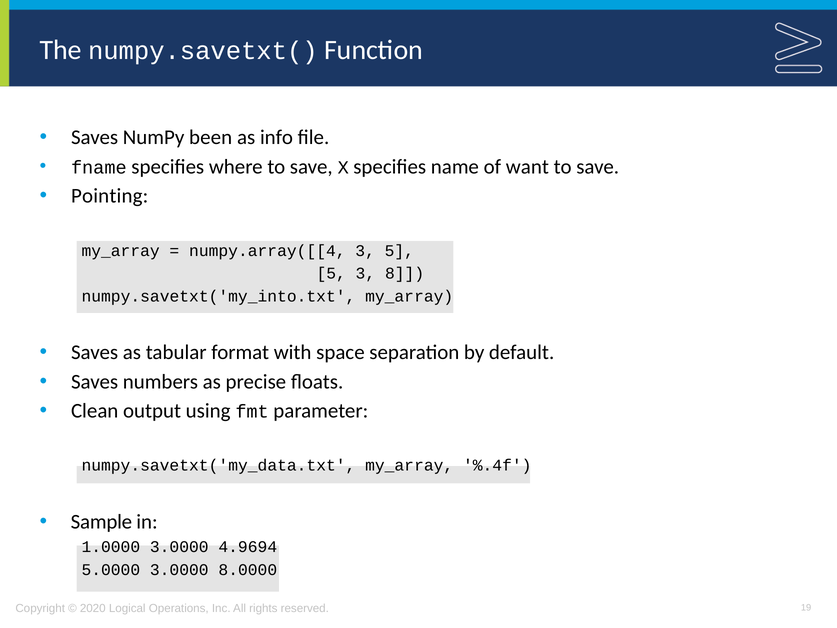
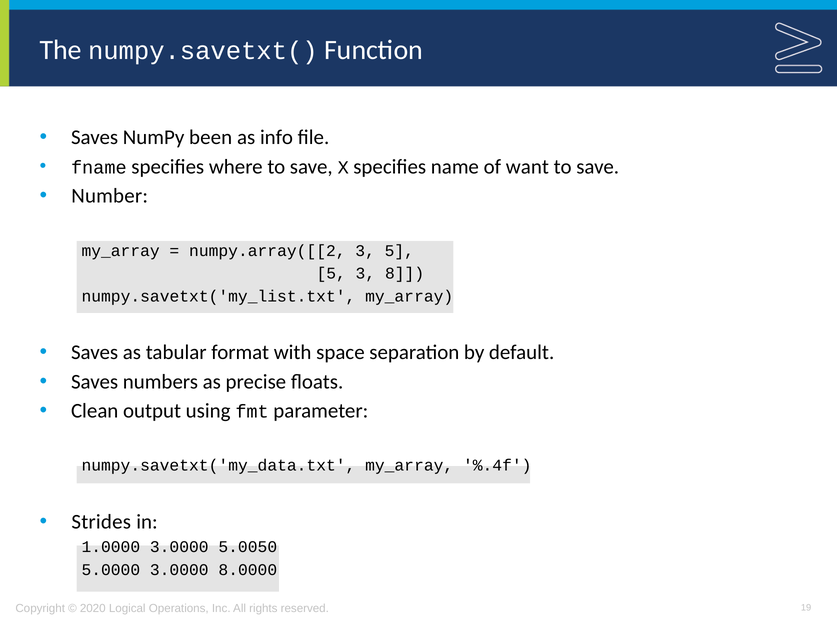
Pointing: Pointing -> Number
numpy.array([[4: numpy.array([[4 -> numpy.array([[2
numpy.savetxt('my_into.txt: numpy.savetxt('my_into.txt -> numpy.savetxt('my_list.txt
Sample: Sample -> Strides
4.9694: 4.9694 -> 5.0050
